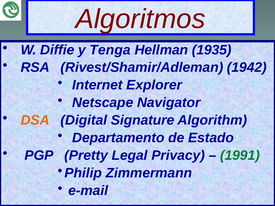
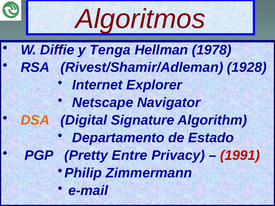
1935: 1935 -> 1978
1942: 1942 -> 1928
Legal: Legal -> Entre
1991 colour: green -> red
